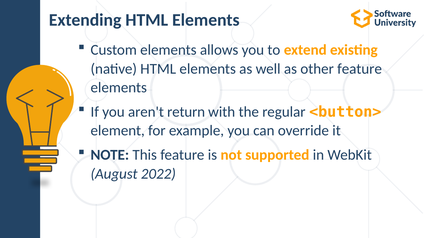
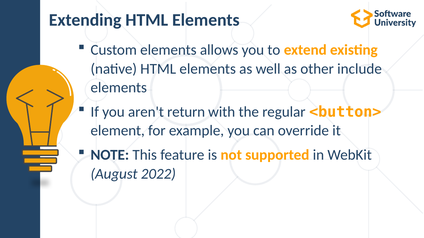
other feature: feature -> include
